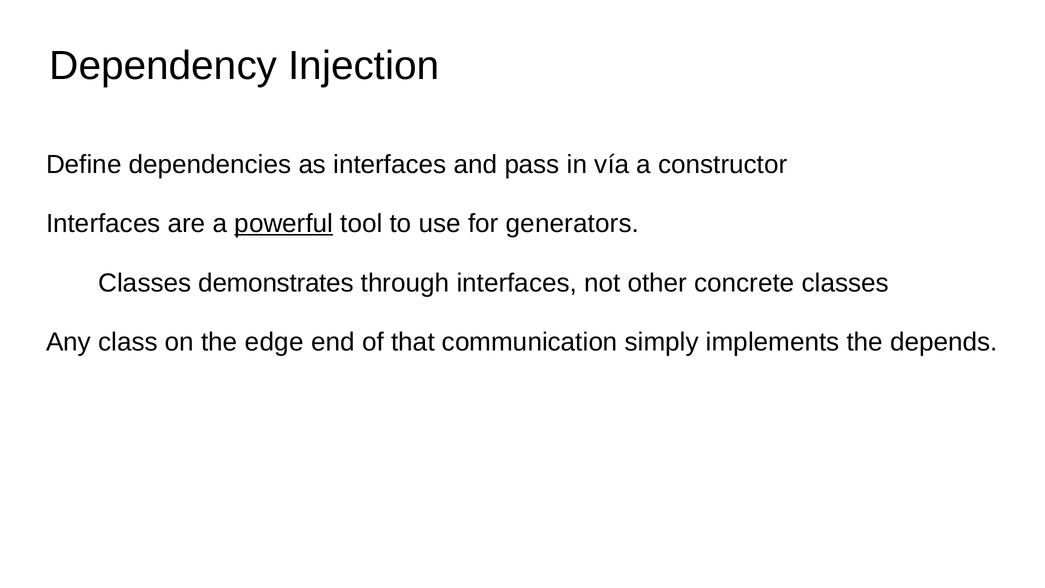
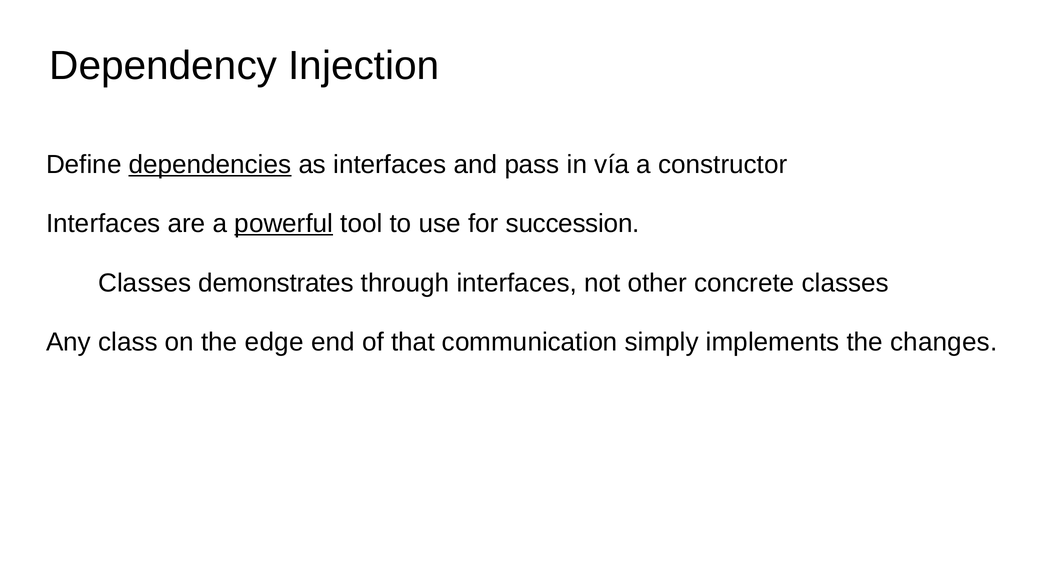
dependencies underline: none -> present
generators: generators -> succession
depends: depends -> changes
